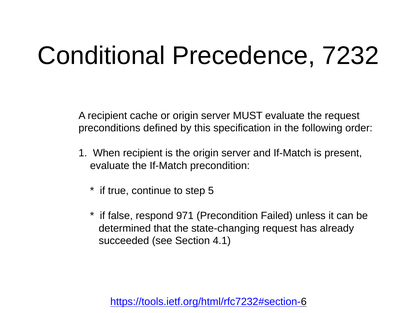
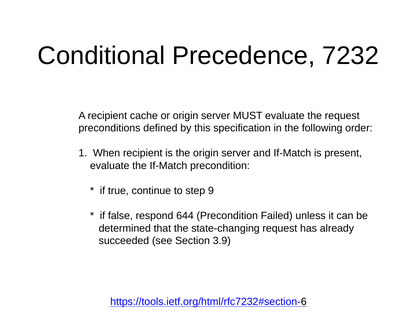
5: 5 -> 9
971: 971 -> 644
4.1: 4.1 -> 3.9
